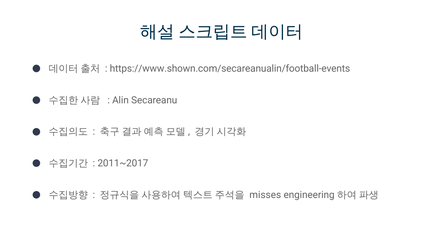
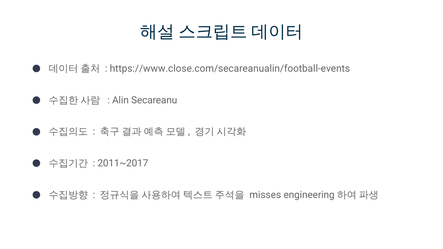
https://www.shown.com/secareanualin/football-events: https://www.shown.com/secareanualin/football-events -> https://www.close.com/secareanualin/football-events
